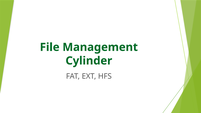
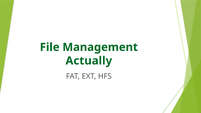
Cylinder: Cylinder -> Actually
